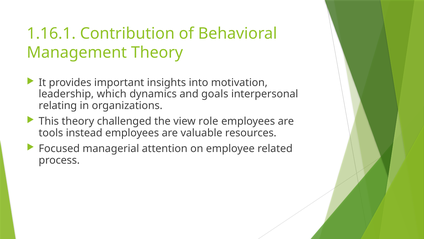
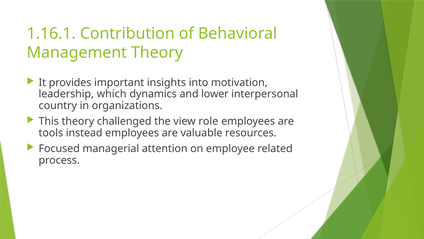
goals: goals -> lower
relating: relating -> country
